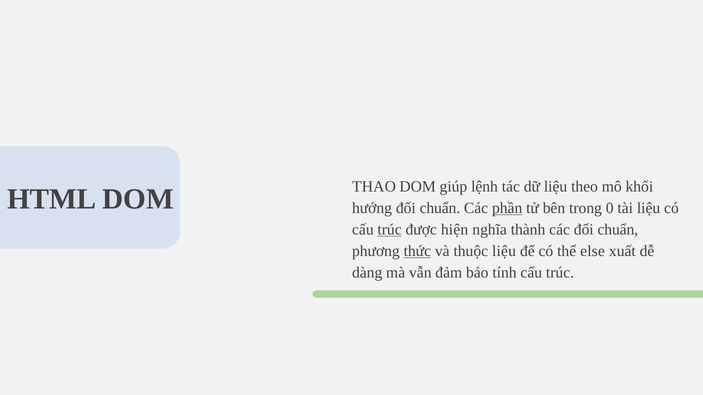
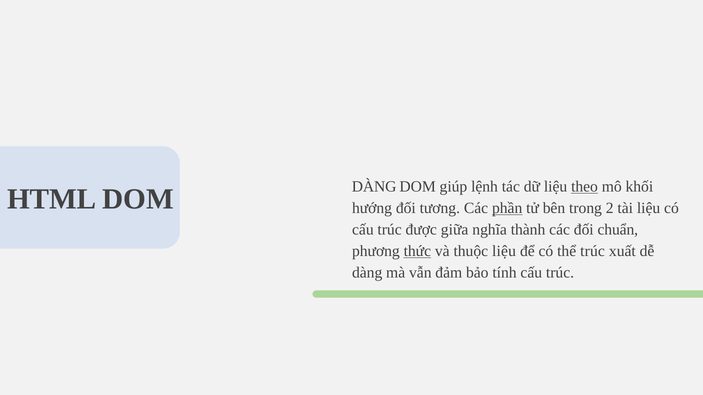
DOM THAO: THAO -> DÀNG
theo underline: none -> present
hướng đối chuẩn: chuẩn -> tương
0: 0 -> 2
trúc at (390, 230) underline: present -> none
hiện: hiện -> giữa
thể else: else -> trúc
